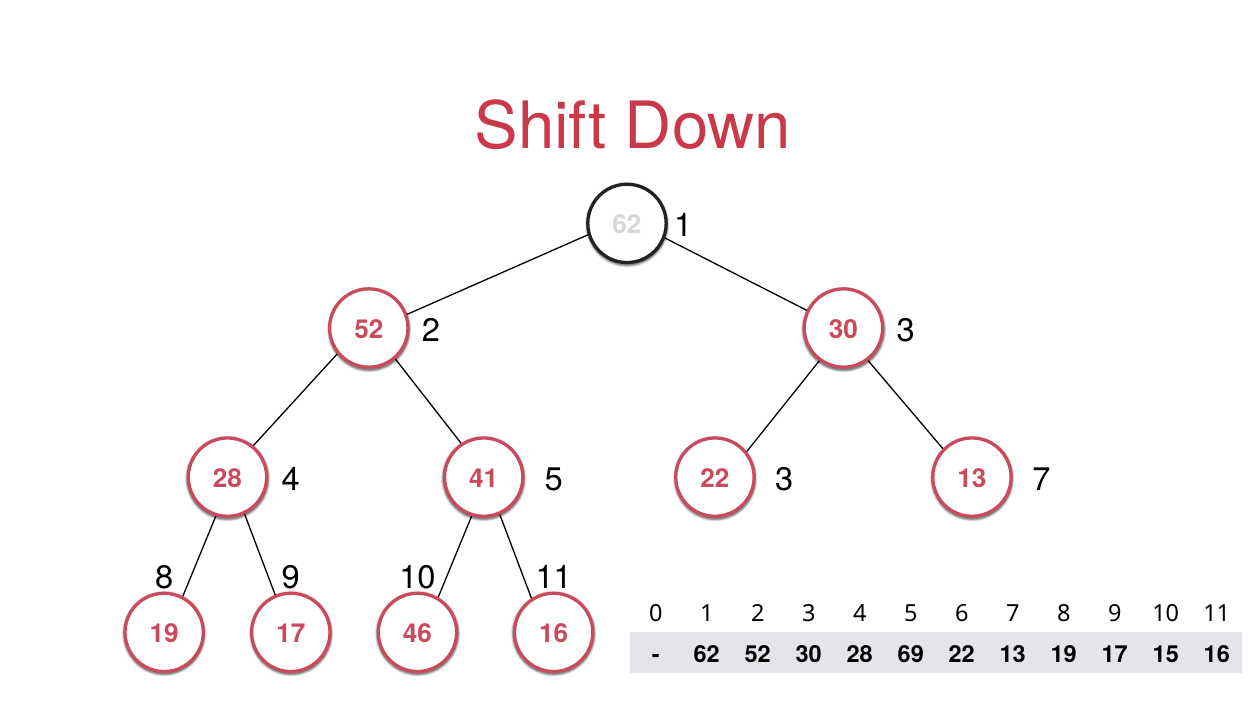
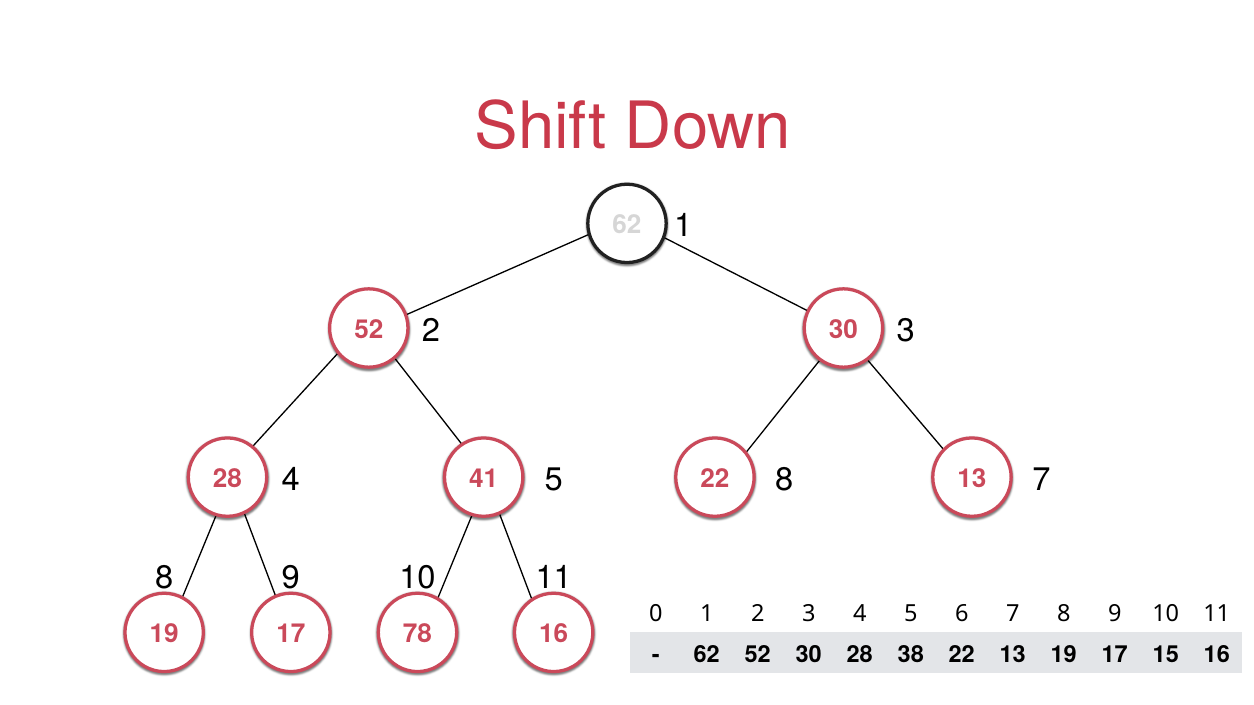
5 3: 3 -> 8
46: 46 -> 78
69: 69 -> 38
